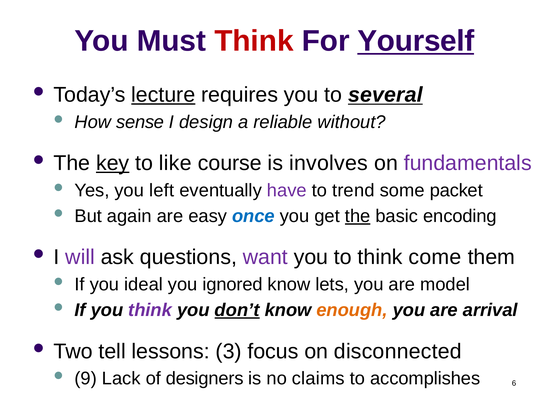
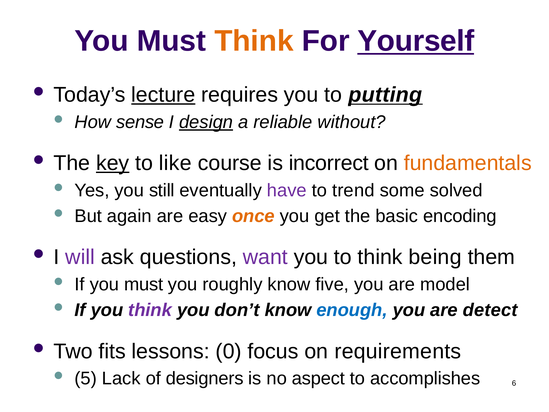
Think at (254, 41) colour: red -> orange
several: several -> putting
design underline: none -> present
involves: involves -> incorrect
fundamentals colour: purple -> orange
left: left -> still
packet: packet -> solved
once colour: blue -> orange
the at (358, 216) underline: present -> none
come: come -> being
If you ideal: ideal -> must
ignored: ignored -> roughly
lets: lets -> five
don’t underline: present -> none
enough colour: orange -> blue
arrival: arrival -> detect
tell: tell -> fits
3: 3 -> 0
disconnected: disconnected -> requirements
9: 9 -> 5
claims: claims -> aspect
